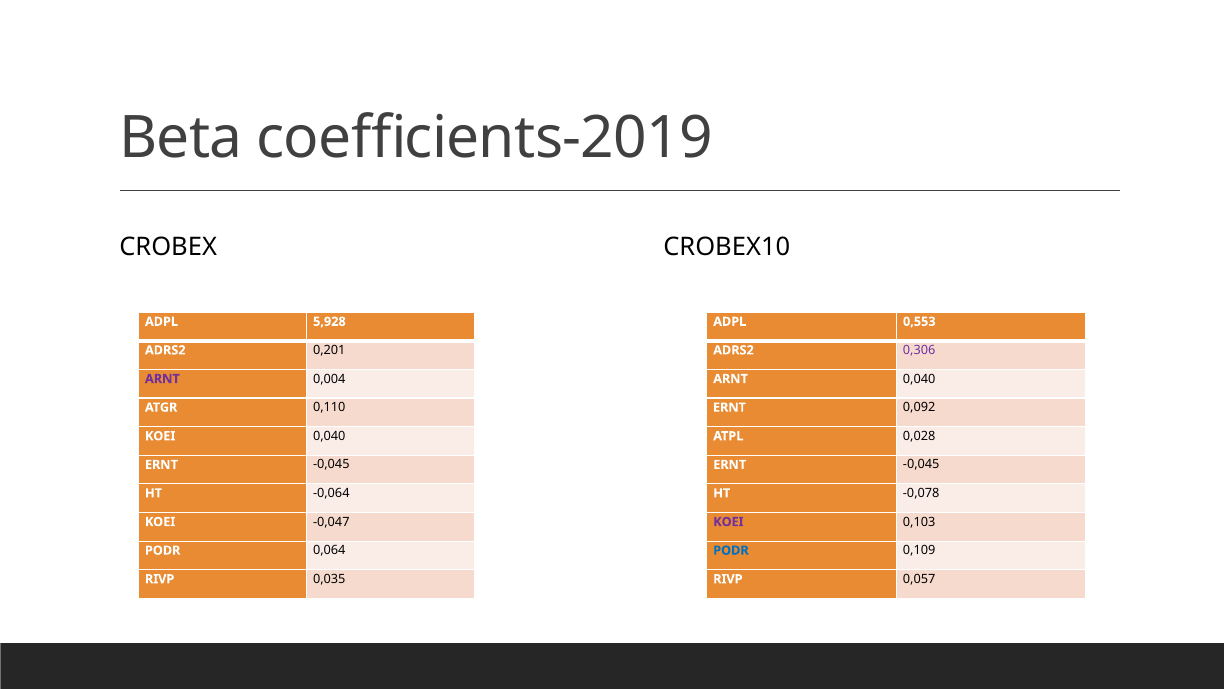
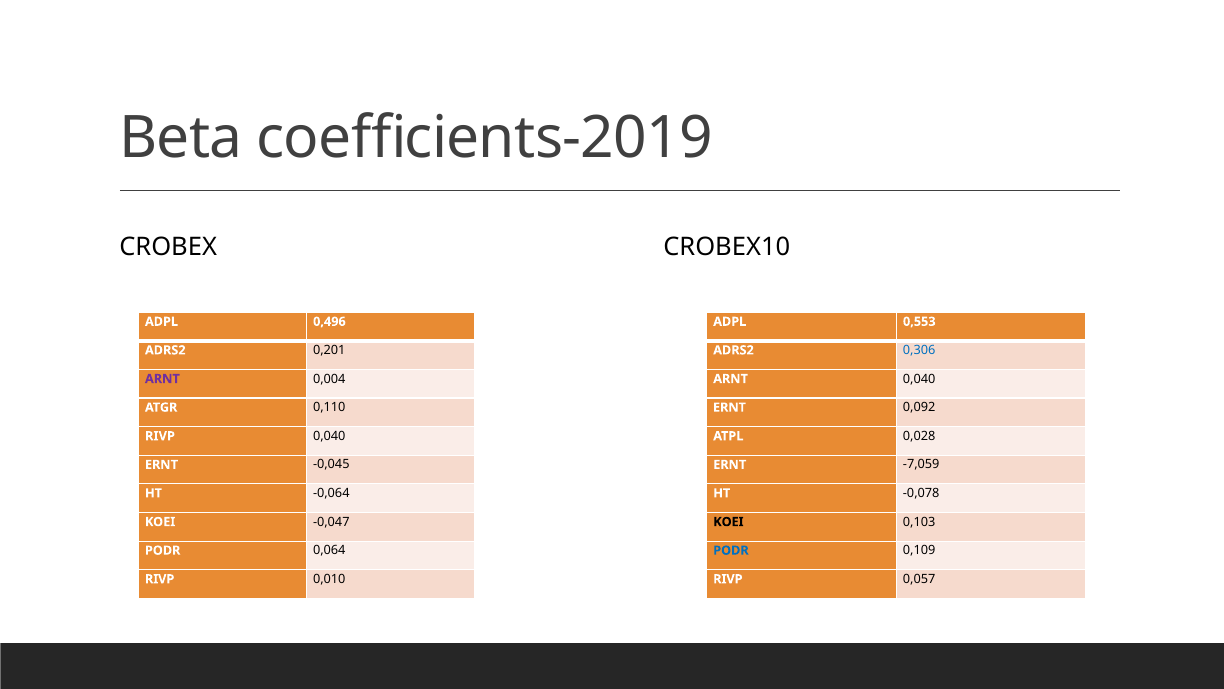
5,928: 5,928 -> 0,496
0,306 colour: purple -> blue
KOEI at (160, 436): KOEI -> RIVP
-0,045 at (921, 464): -0,045 -> -7,059
KOEI at (728, 522) colour: purple -> black
0,035: 0,035 -> 0,010
